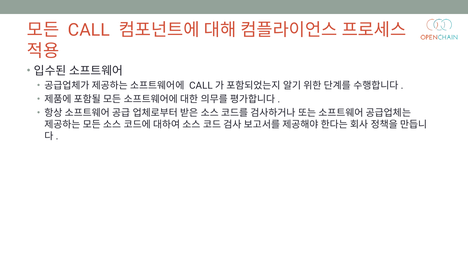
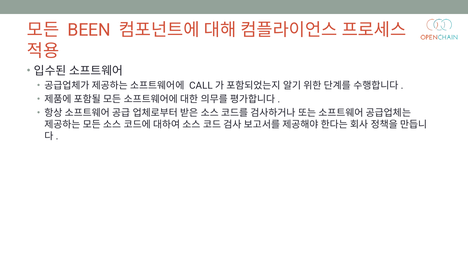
CALL at (89, 30): CALL -> BEEN
